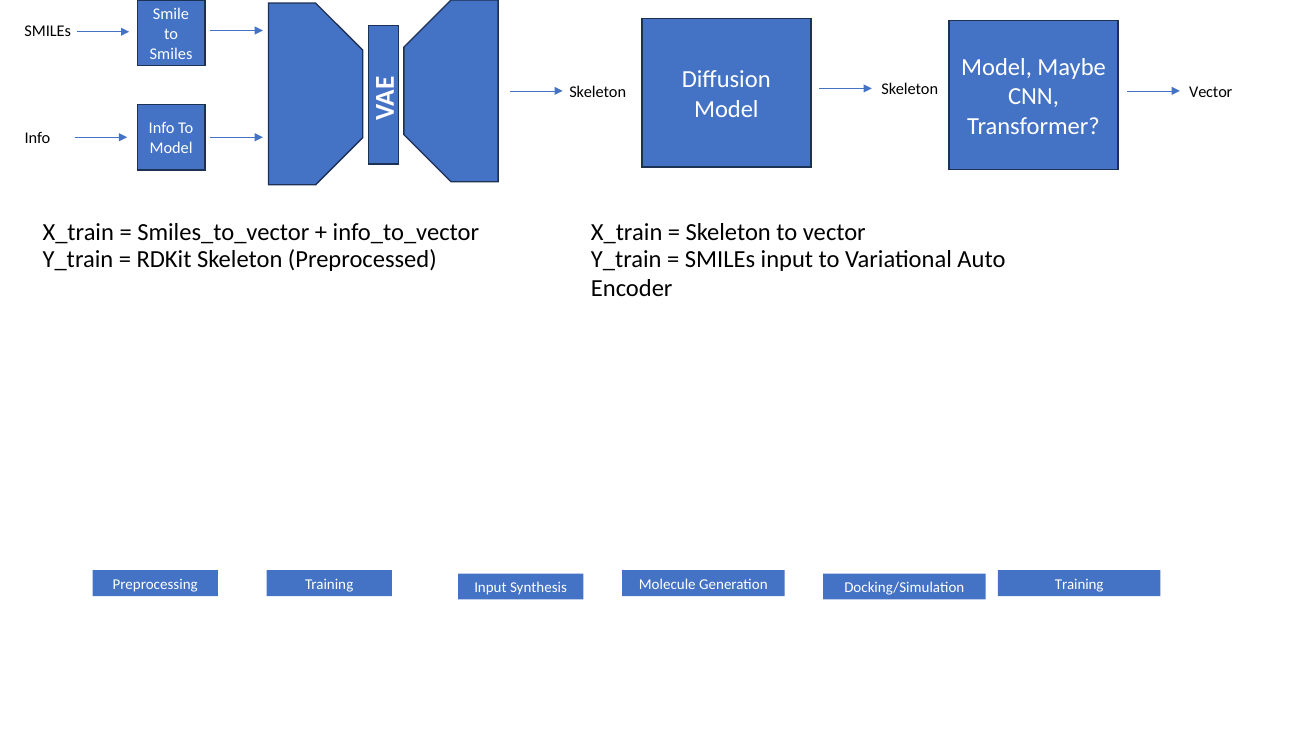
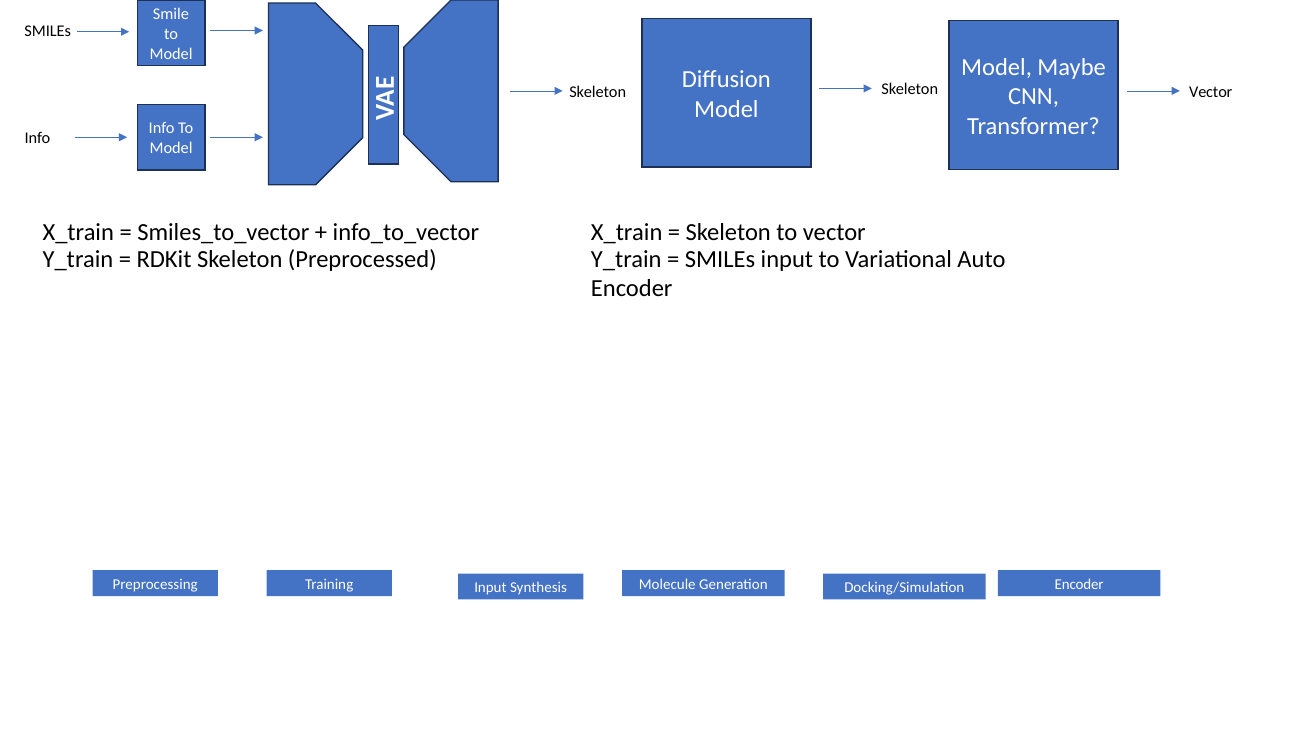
Smiles at (171, 54): Smiles -> Model
Docking/Simulation Training: Training -> Encoder
